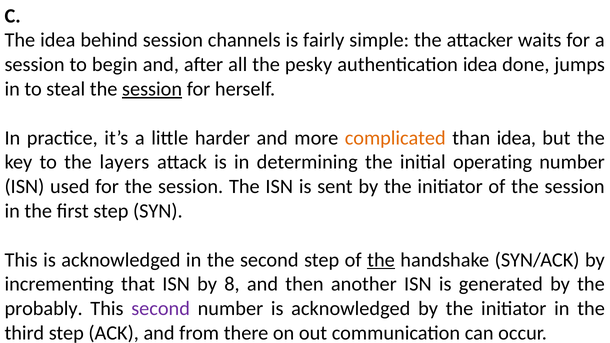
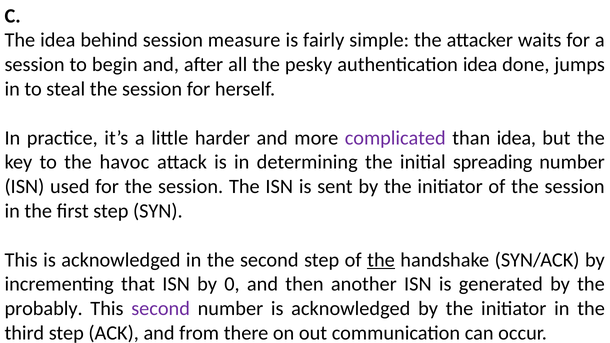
channels: channels -> measure
session at (152, 89) underline: present -> none
complicated colour: orange -> purple
layers: layers -> havoc
operating: operating -> spreading
8: 8 -> 0
